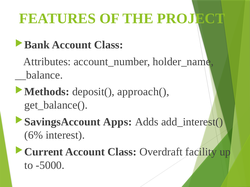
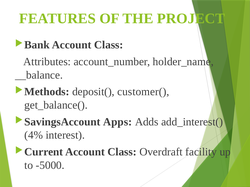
approach(: approach( -> customer(
6%: 6% -> 4%
